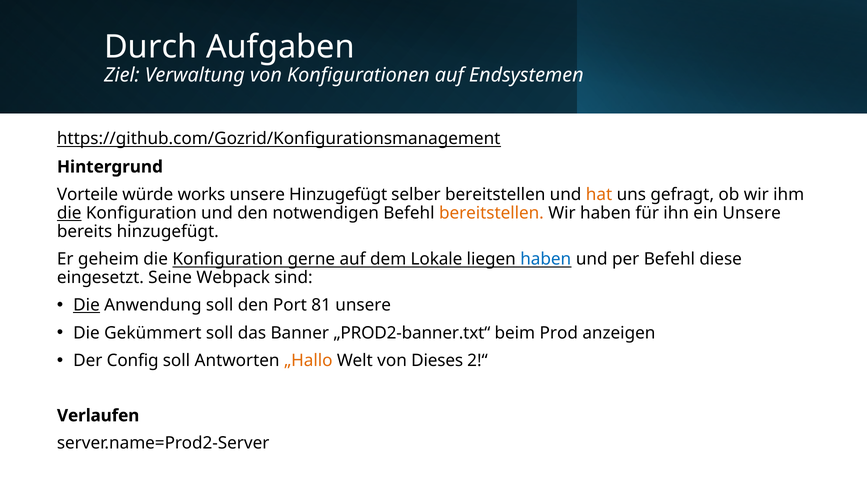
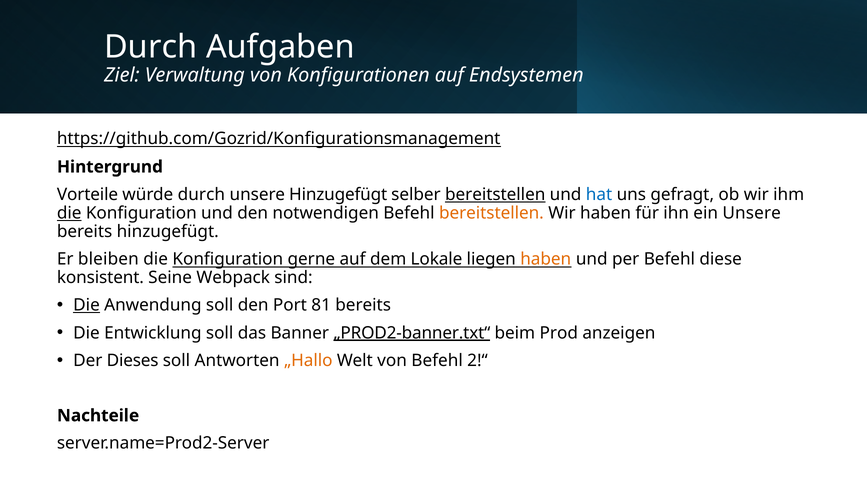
würde works: works -> durch
bereitstellen at (495, 194) underline: none -> present
hat colour: orange -> blue
geheim: geheim -> bleiben
haben at (546, 259) colour: blue -> orange
eingesetzt: eingesetzt -> konsistent
81 unsere: unsere -> bereits
Gekümmert: Gekümmert -> Entwicklung
„PROD2-banner.txt“ underline: none -> present
Config: Config -> Dieses
von Dieses: Dieses -> Befehl
Verlaufen: Verlaufen -> Nachteile
